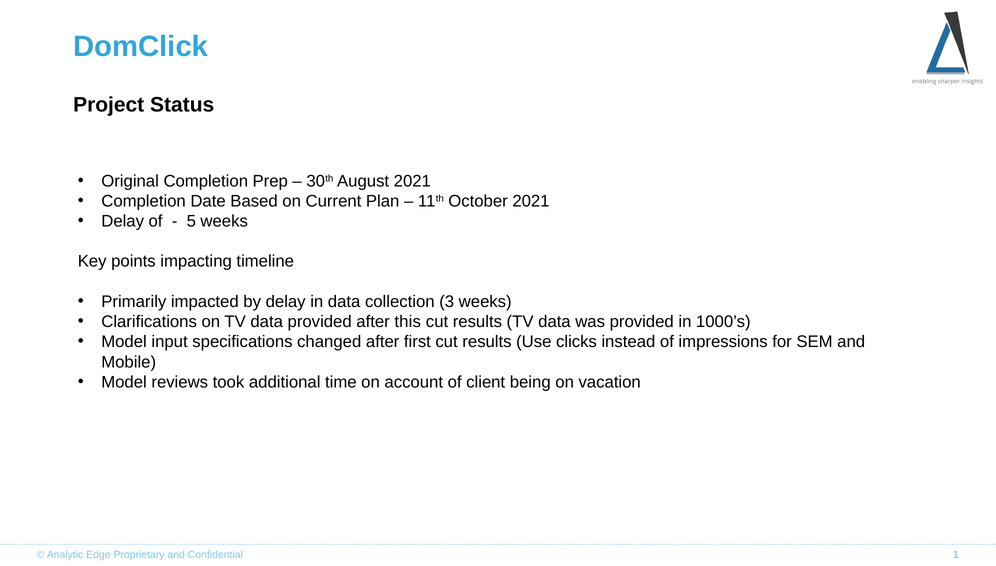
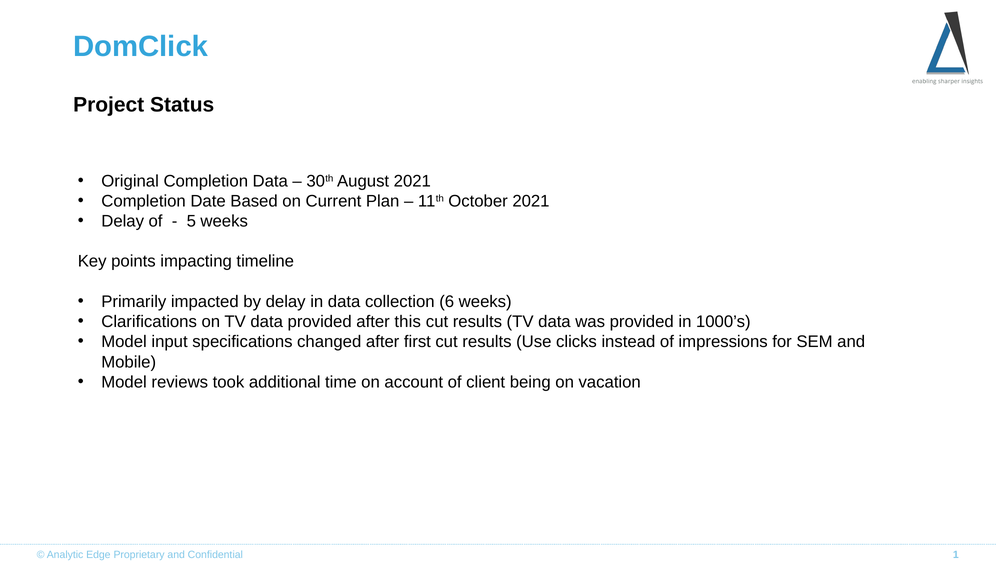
Completion Prep: Prep -> Data
3: 3 -> 6
